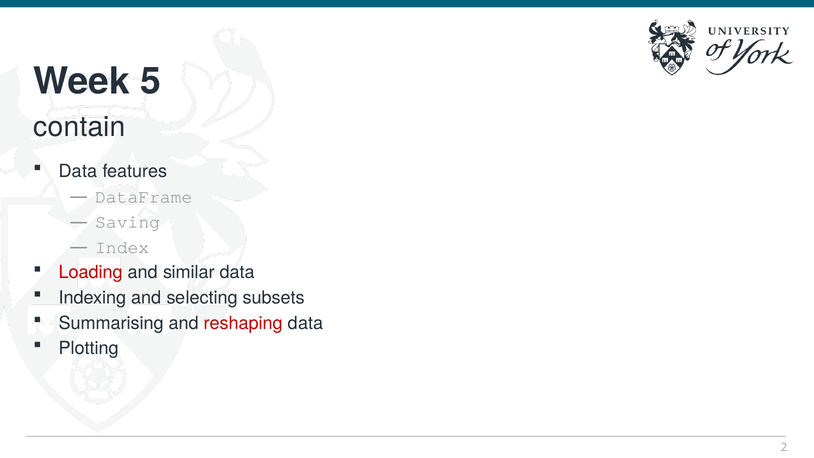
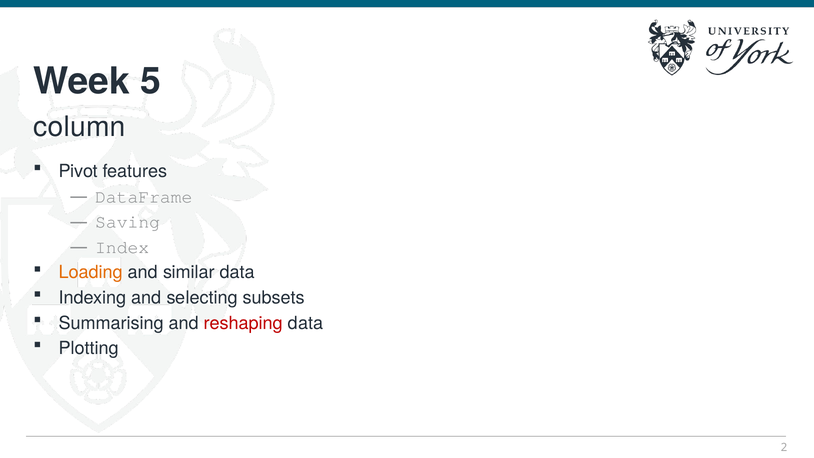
contain: contain -> column
Data at (78, 172): Data -> Pivot
Loading colour: red -> orange
